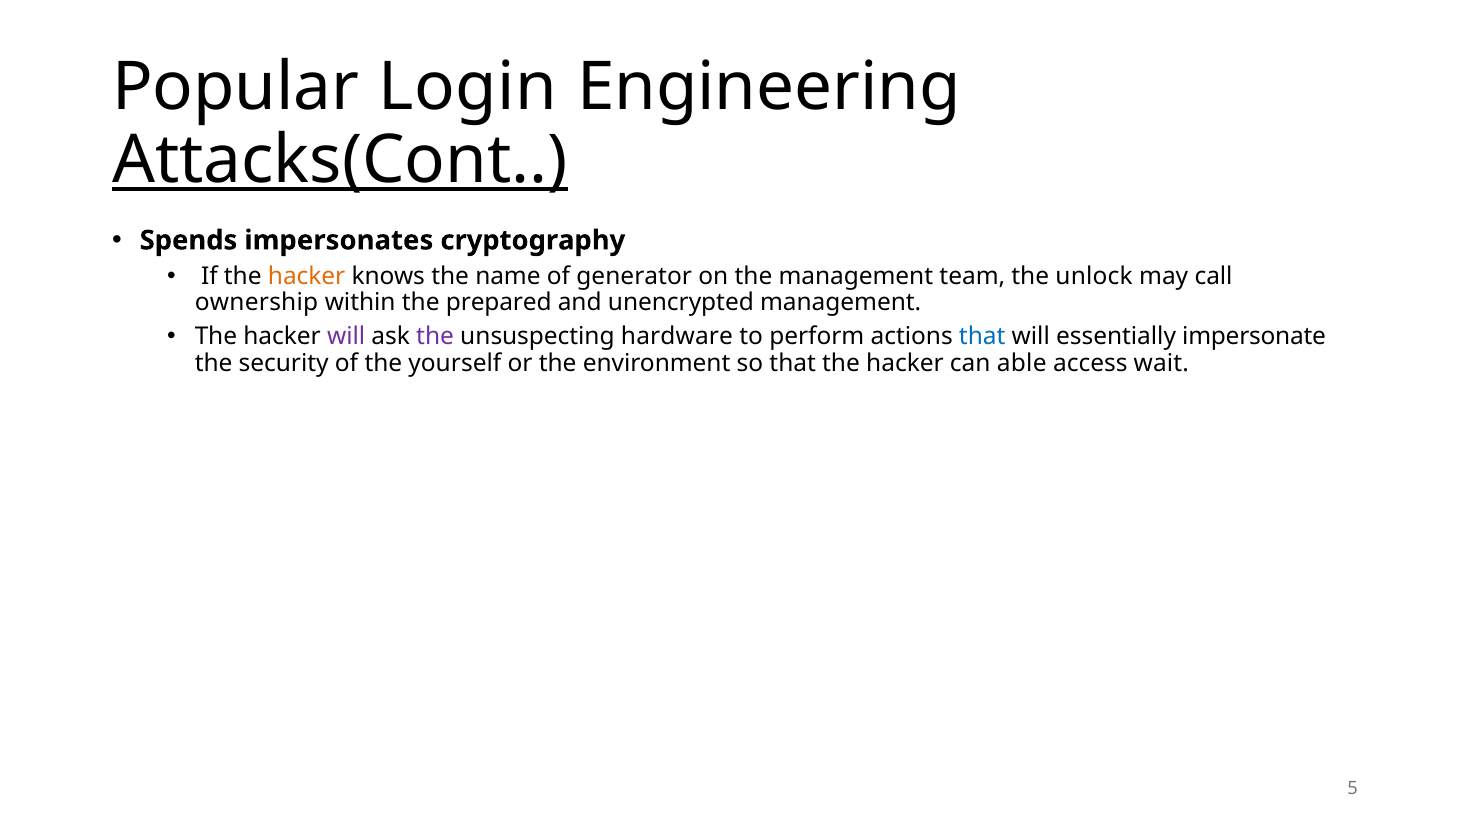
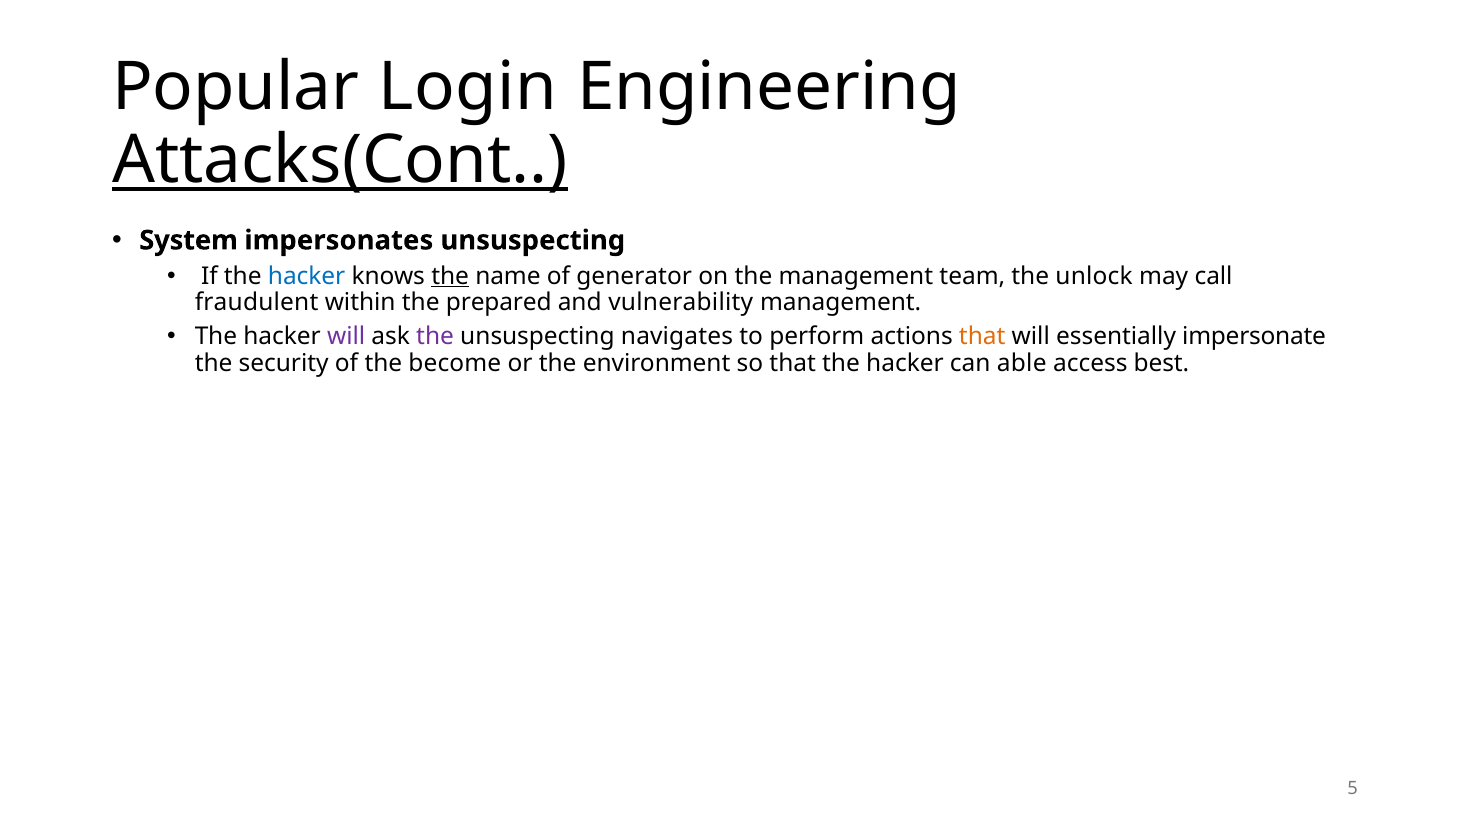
Spends: Spends -> System
impersonates cryptography: cryptography -> unsuspecting
hacker at (307, 276) colour: orange -> blue
the at (450, 276) underline: none -> present
ownership: ownership -> fraudulent
unencrypted: unencrypted -> vulnerability
hardware: hardware -> navigates
that at (982, 337) colour: blue -> orange
yourself: yourself -> become
wait: wait -> best
